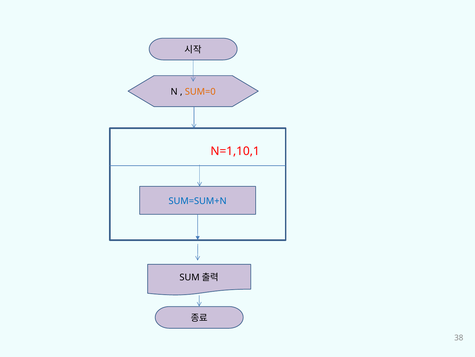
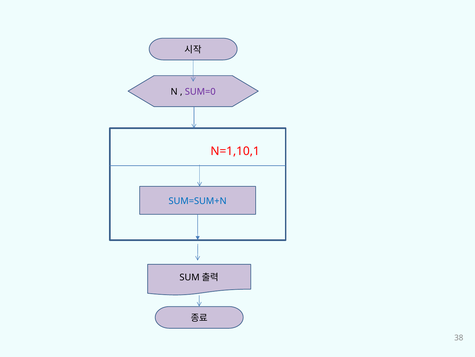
SUM=0 colour: orange -> purple
